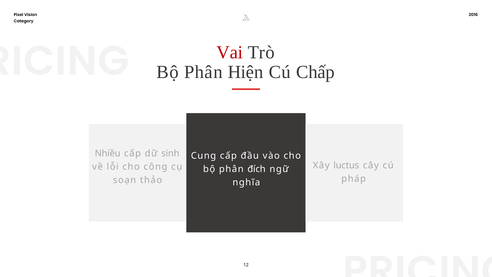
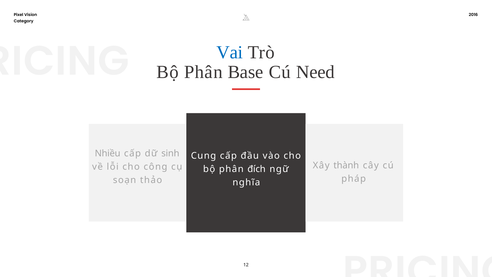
Vai colour: red -> blue
Hiện: Hiện -> Base
Chấp: Chấp -> Need
luctus: luctus -> thành
